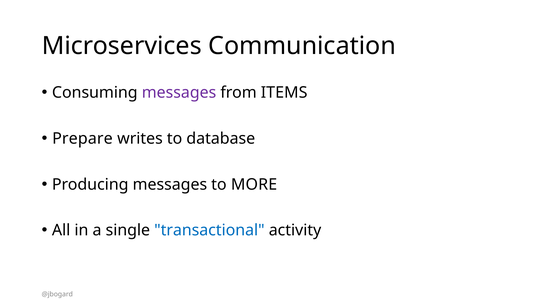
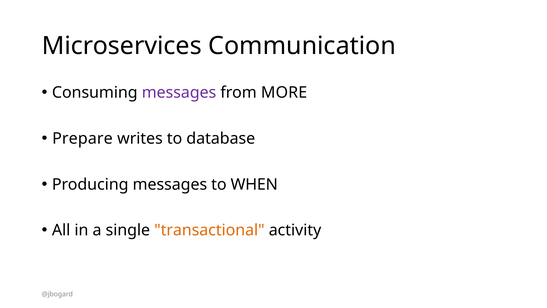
ITEMS: ITEMS -> MORE
MORE: MORE -> WHEN
transactional colour: blue -> orange
